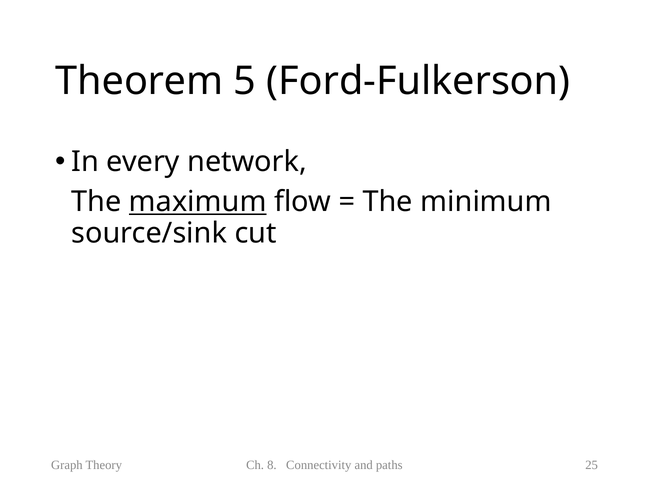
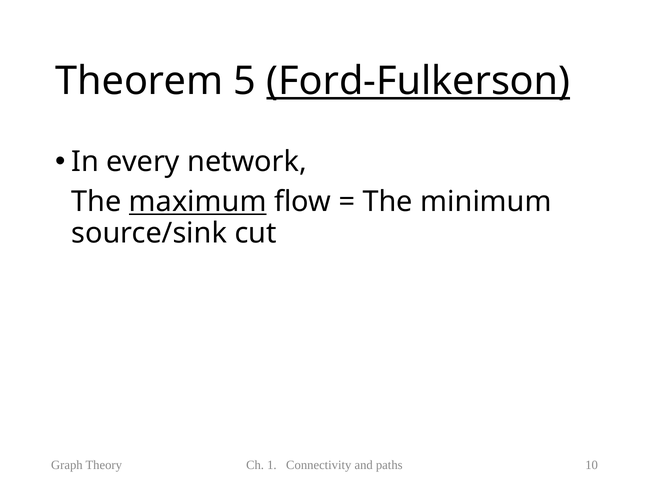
Ford-Fulkerson underline: none -> present
8: 8 -> 1
25: 25 -> 10
